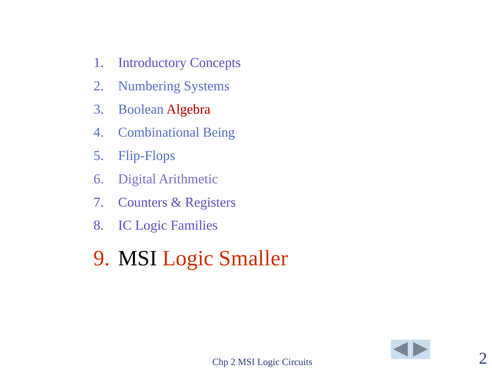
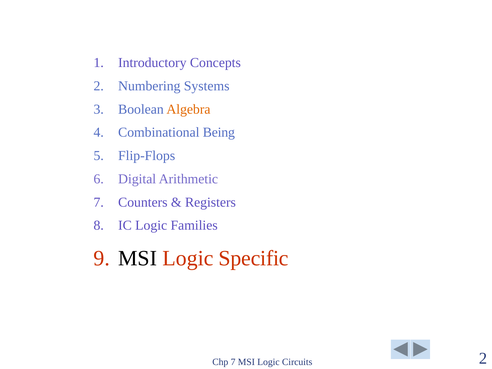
Algebra colour: red -> orange
Smaller: Smaller -> Specific
Chp 2: 2 -> 7
